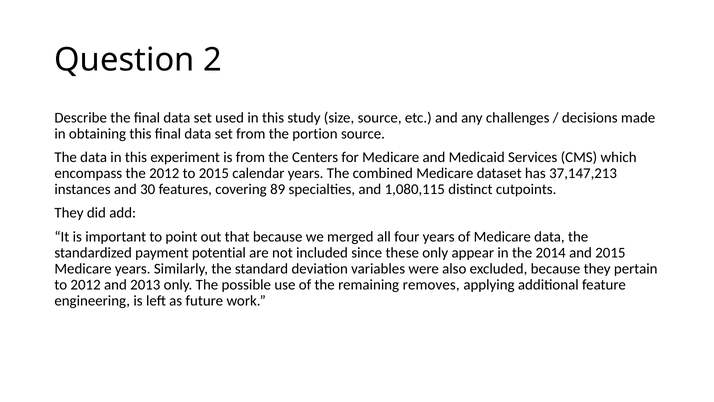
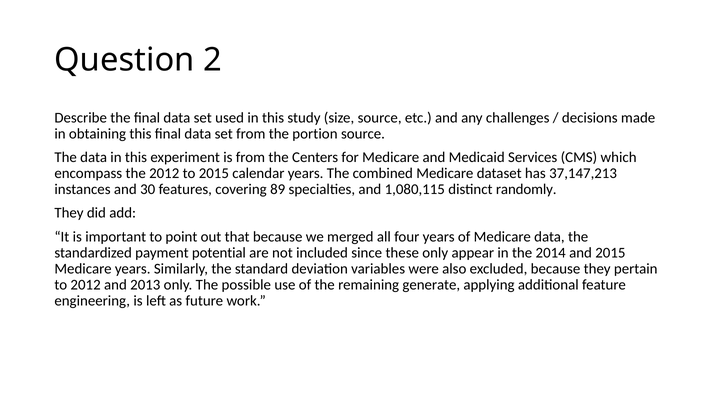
cutpoints: cutpoints -> randomly
removes: removes -> generate
